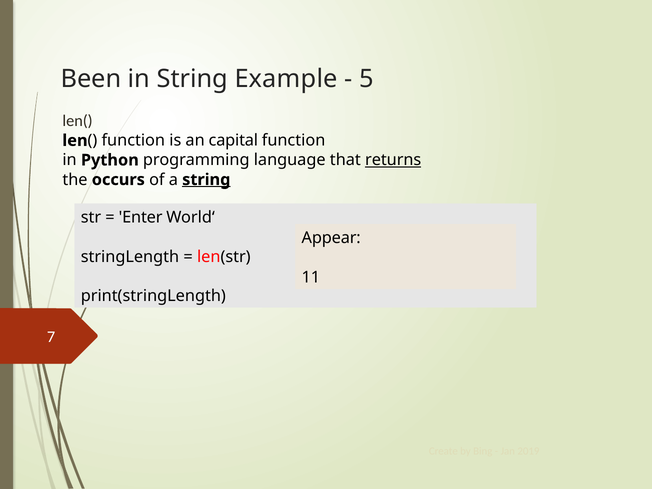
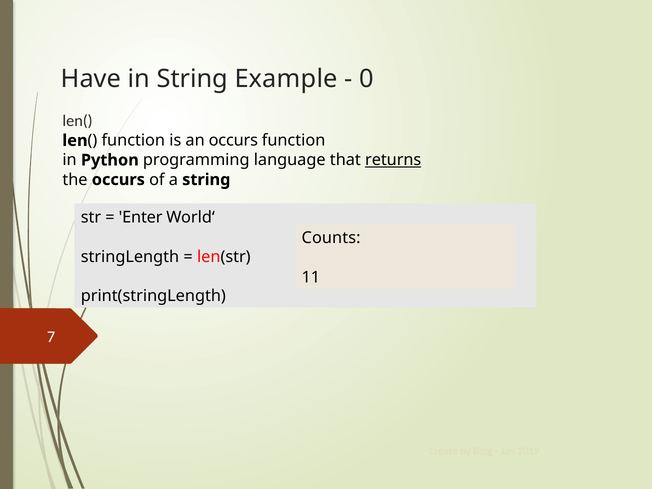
Been: Been -> Have
5: 5 -> 0
an capital: capital -> occurs
string at (206, 180) underline: present -> none
Appear: Appear -> Counts
